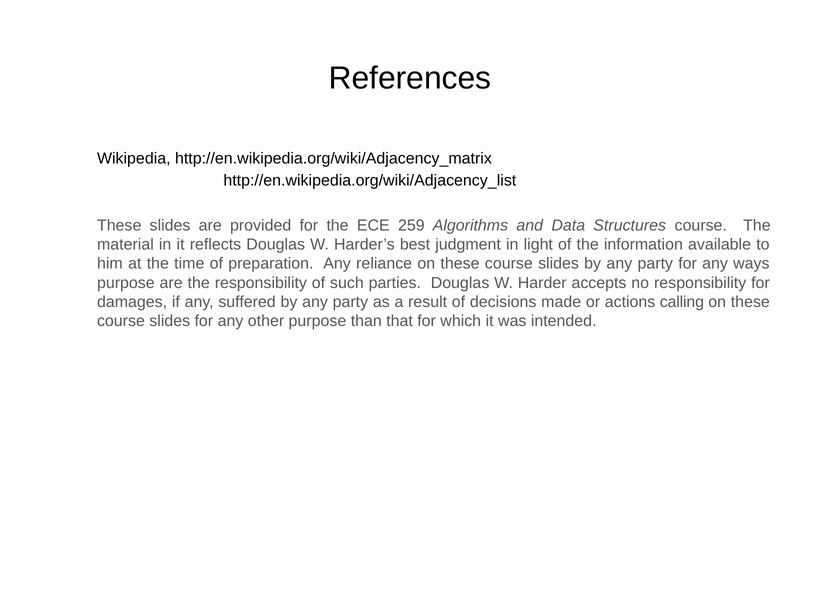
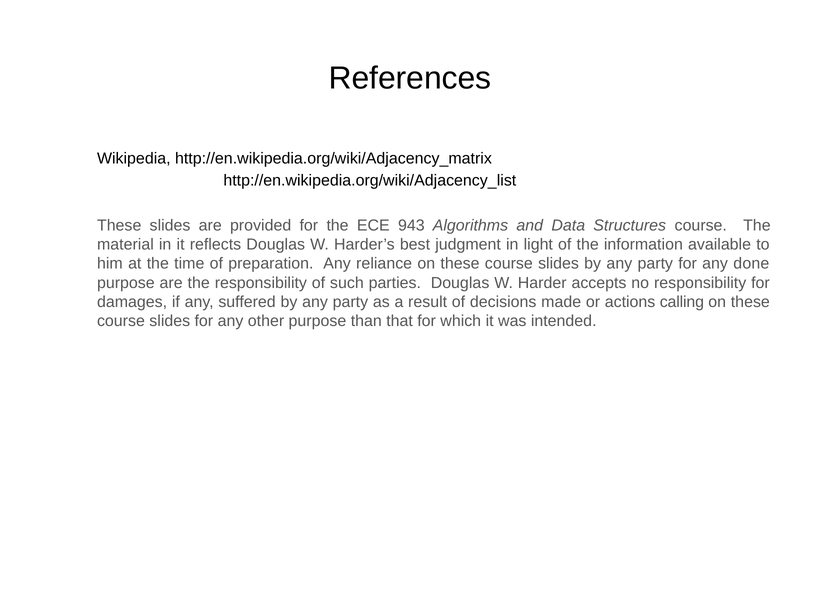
259: 259 -> 943
ways: ways -> done
